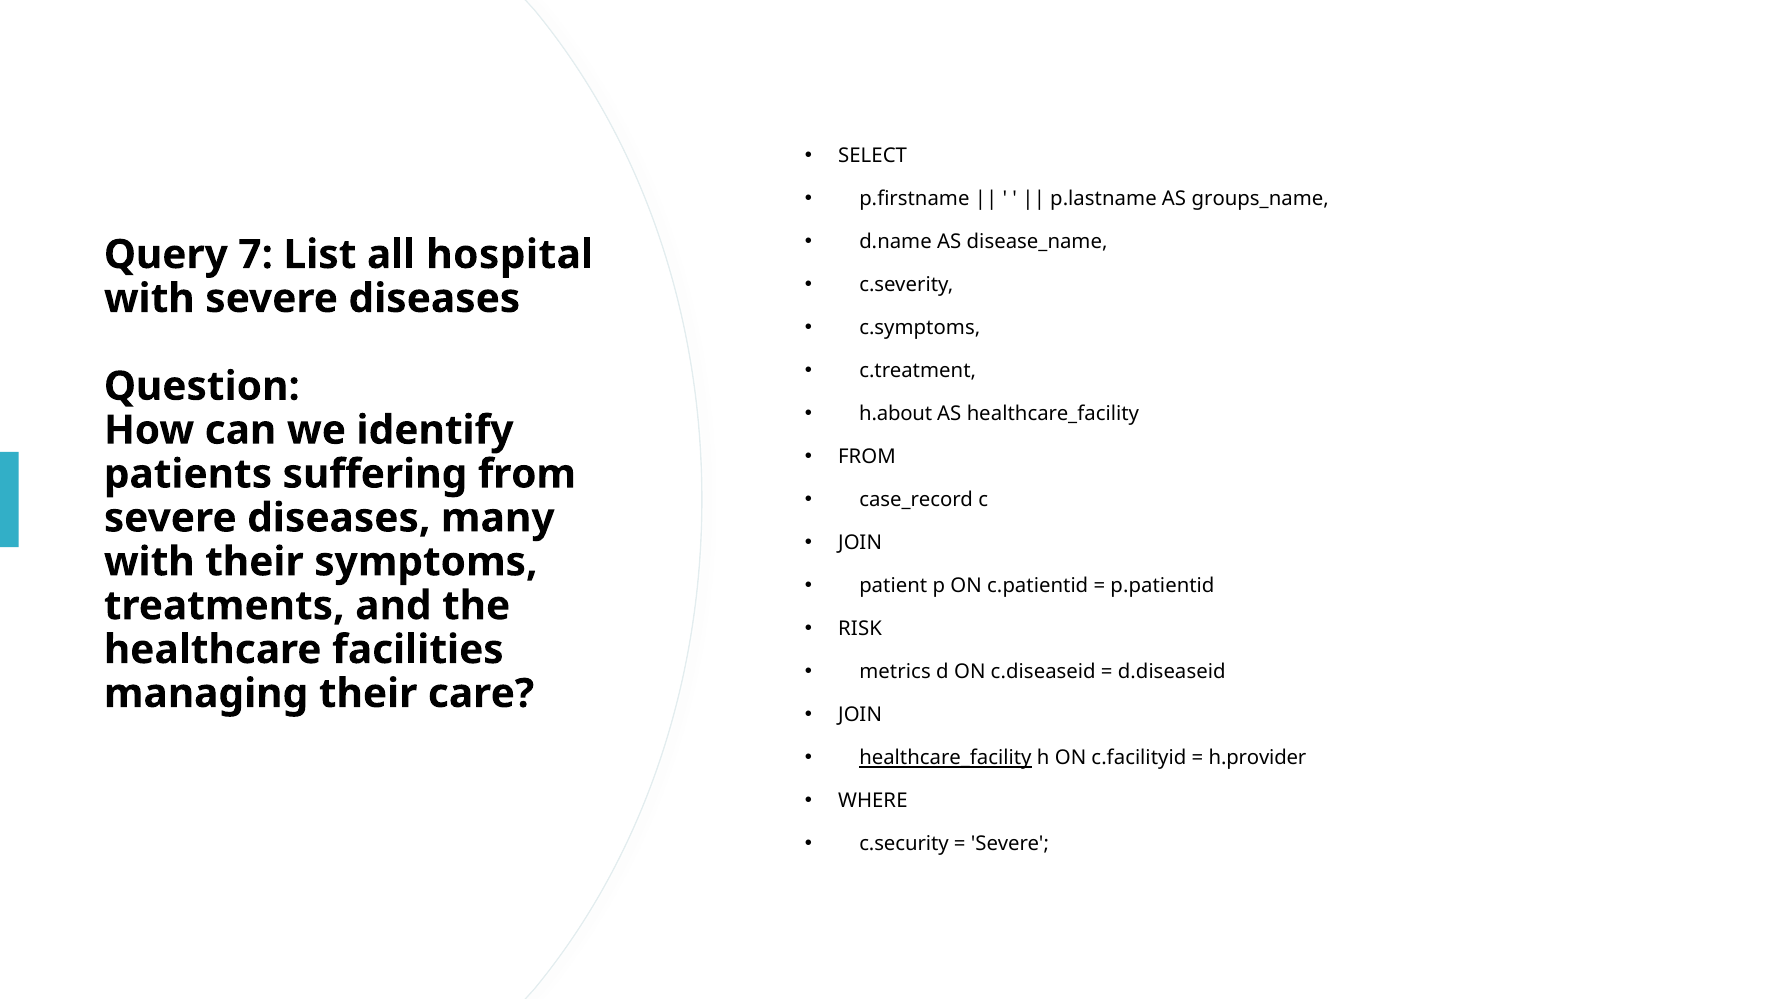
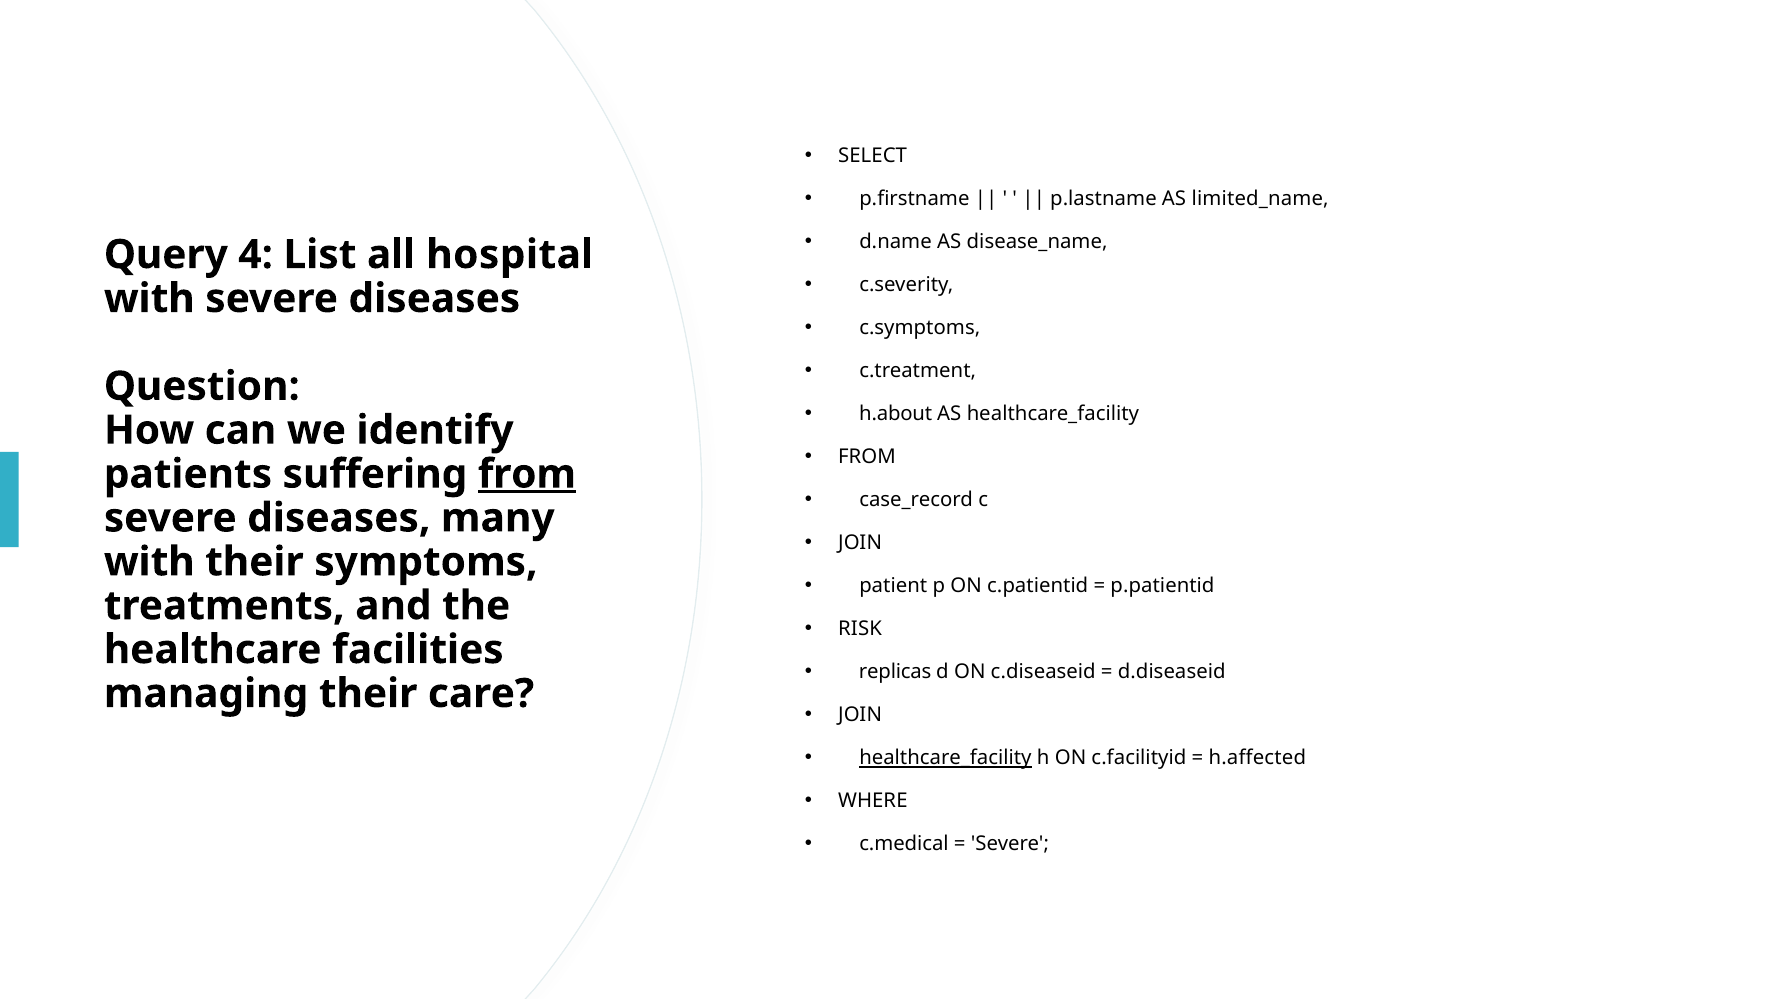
groups_name: groups_name -> limited_name
7: 7 -> 4
from at (527, 474) underline: none -> present
metrics: metrics -> replicas
h.provider: h.provider -> h.affected
c.security: c.security -> c.medical
